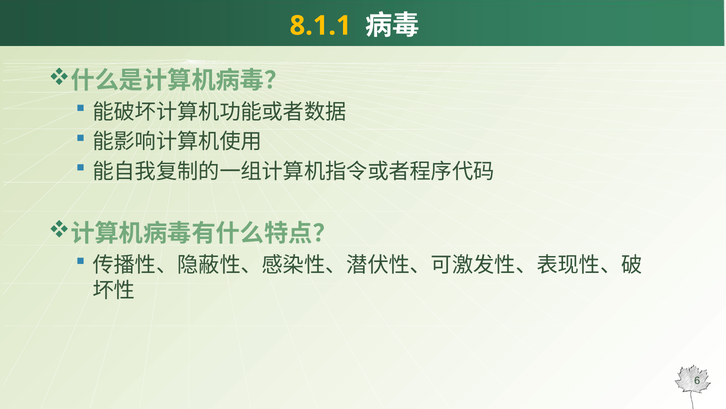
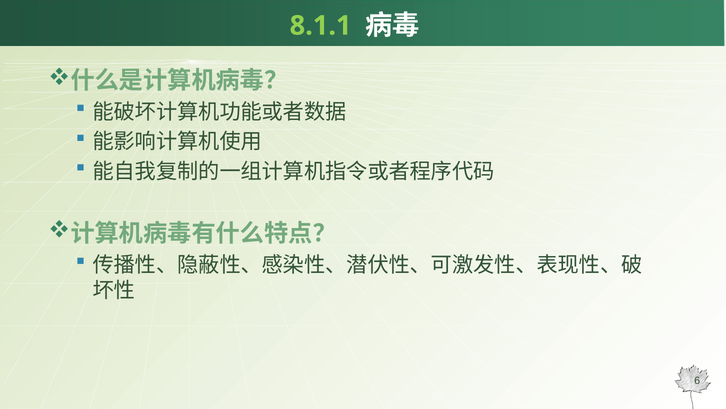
8.1.1 colour: yellow -> light green
